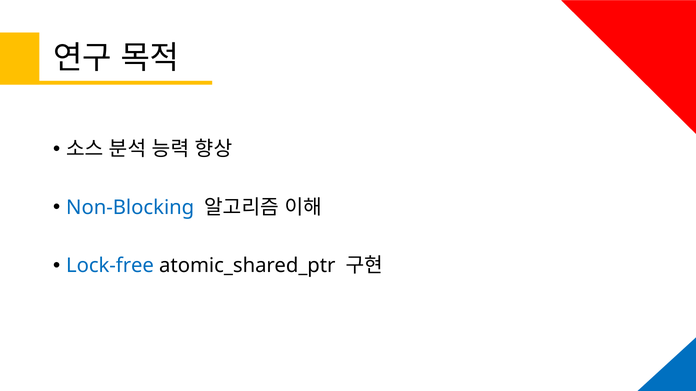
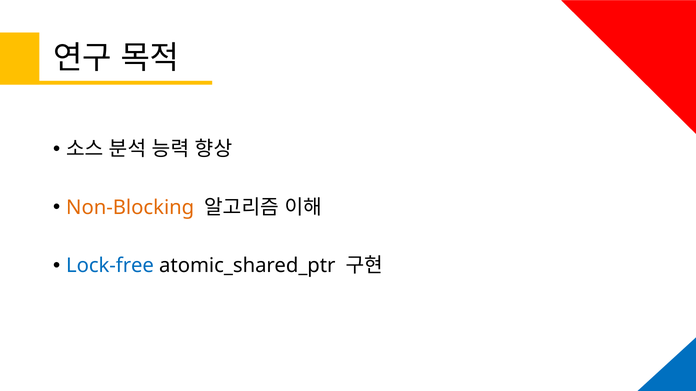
Non-Blocking colour: blue -> orange
